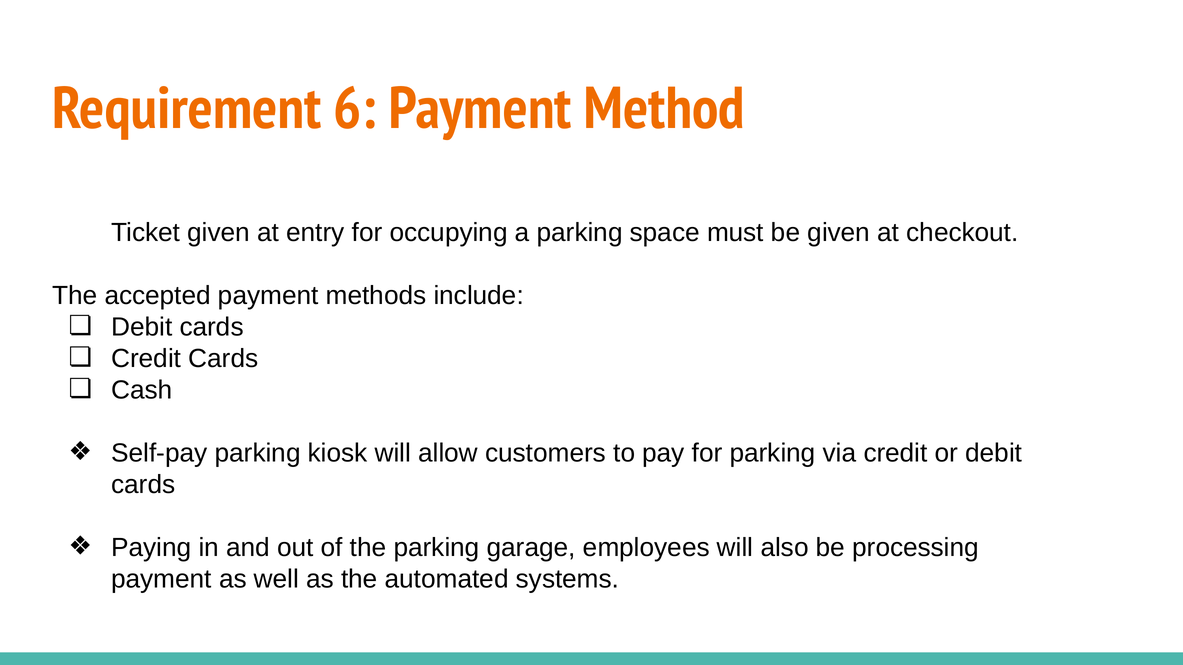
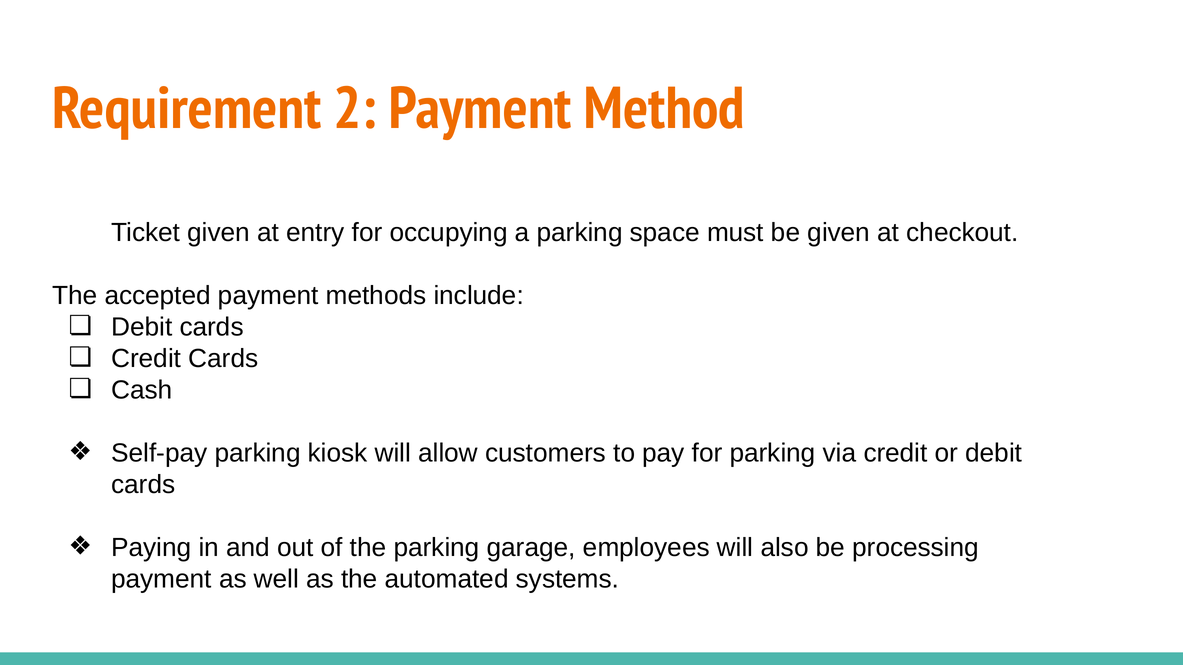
6: 6 -> 2
